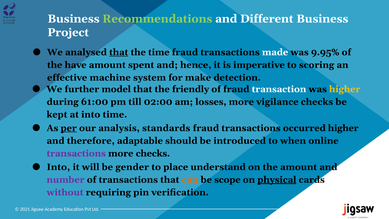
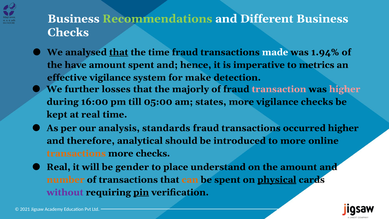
Project at (68, 32): Project -> Checks
9.95%: 9.95% -> 1.94%
scoring: scoring -> metrics
effective machine: machine -> vigilance
model: model -> losses
friendly: friendly -> majorly
transaction colour: white -> pink
higher at (345, 89) colour: yellow -> pink
61:00: 61:00 -> 16:00
02:00: 02:00 -> 05:00
losses: losses -> states
at into: into -> real
per underline: present -> none
adaptable: adaptable -> analytical
to when: when -> more
transactions at (76, 153) colour: purple -> orange
Into at (58, 167): Into -> Real
number colour: purple -> orange
be scope: scope -> spent
pin underline: none -> present
